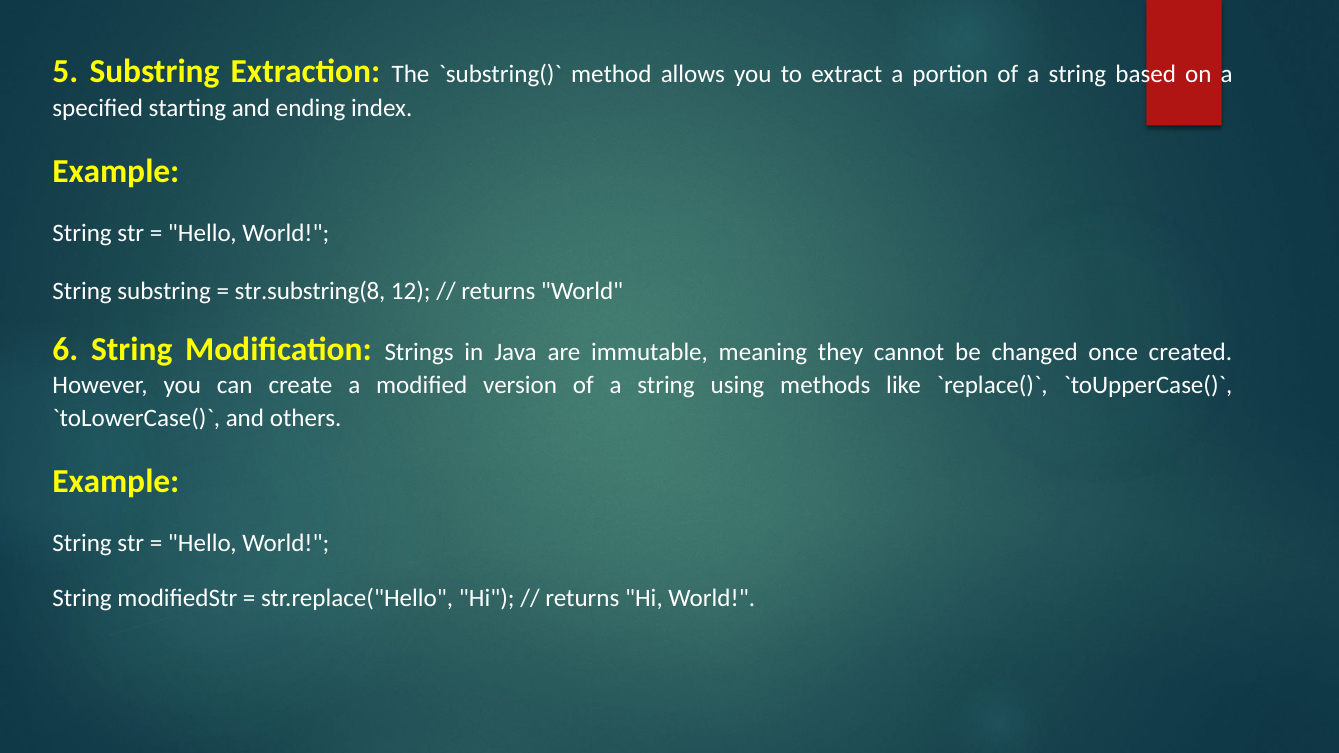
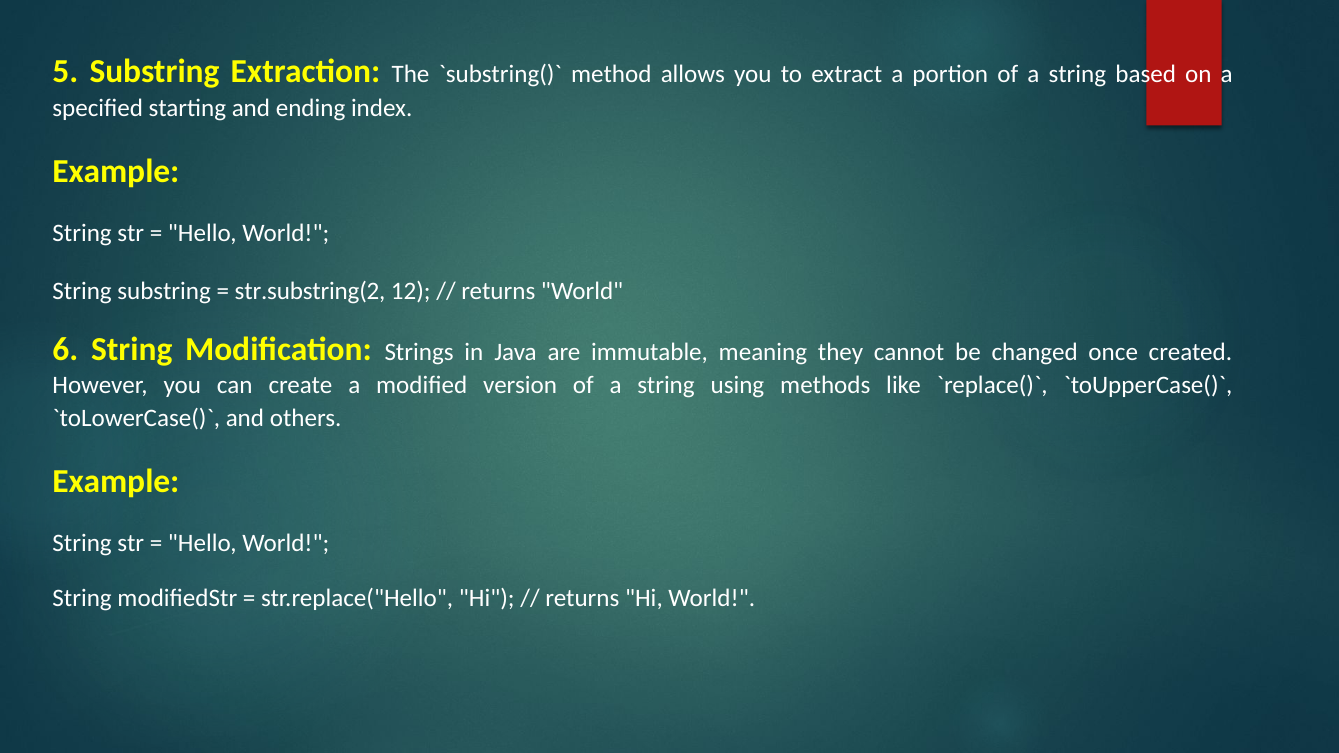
str.substring(8: str.substring(8 -> str.substring(2
